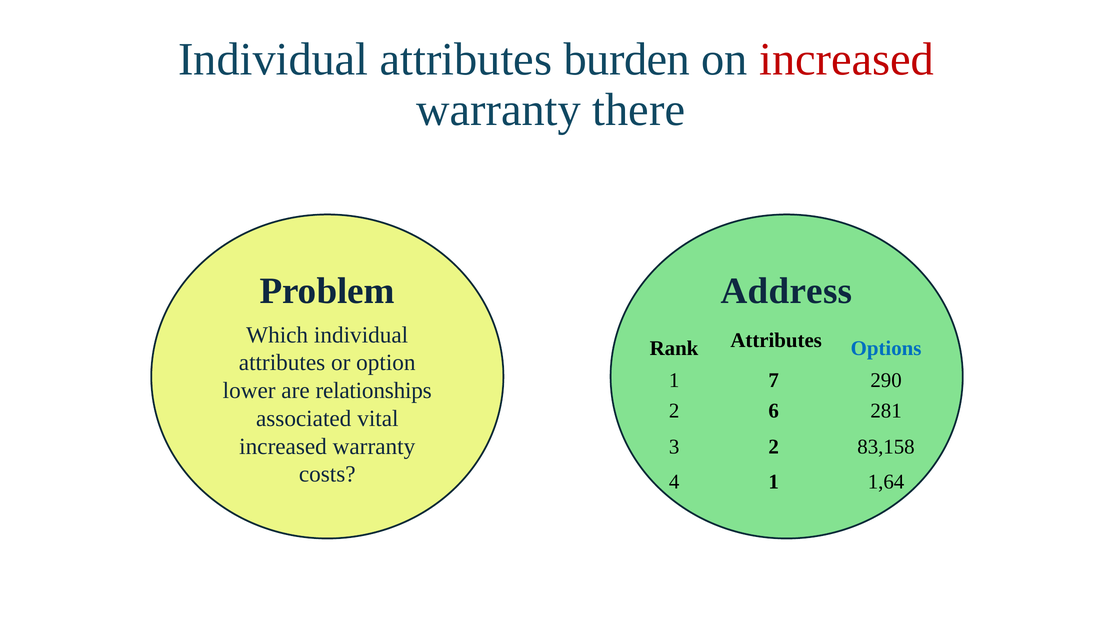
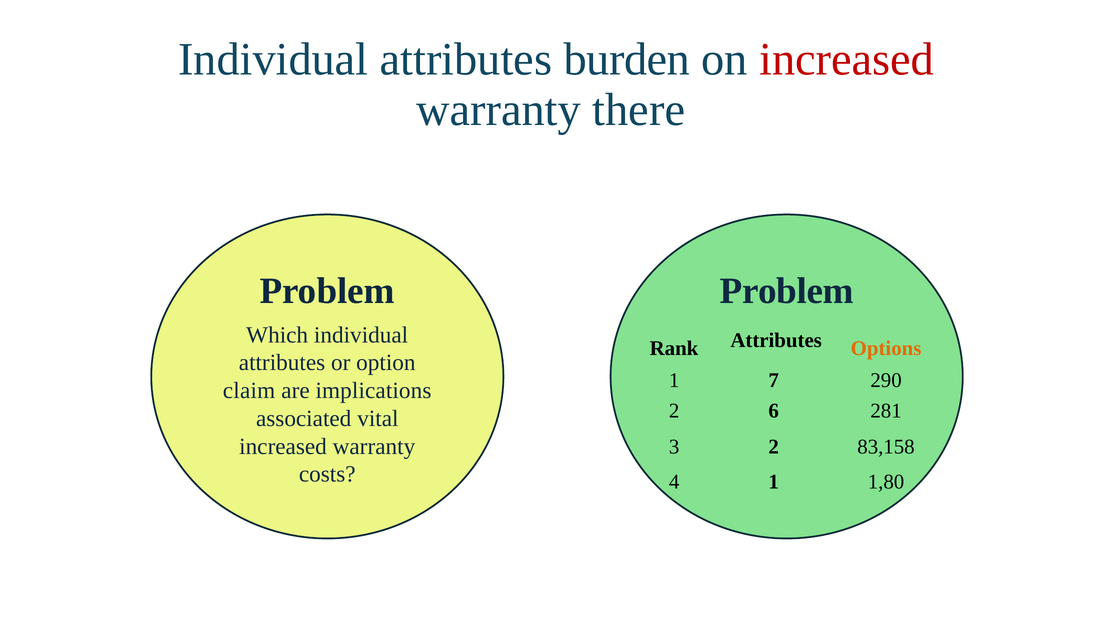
Address at (786, 291): Address -> Problem
Options colour: blue -> orange
lower: lower -> claim
relationships: relationships -> implications
1,64: 1,64 -> 1,80
